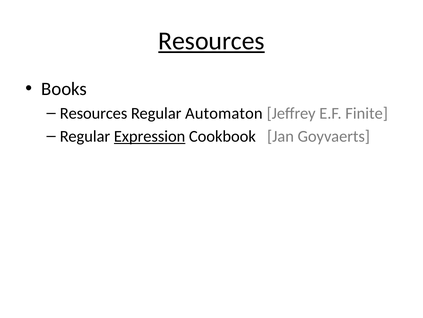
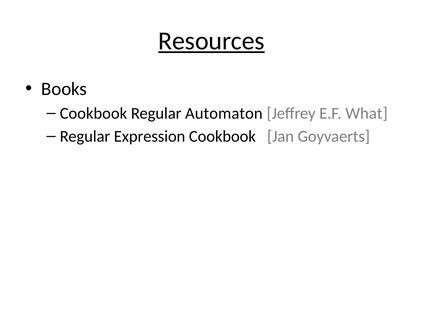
Resources at (94, 113): Resources -> Cookbook
Finite: Finite -> What
Expression underline: present -> none
